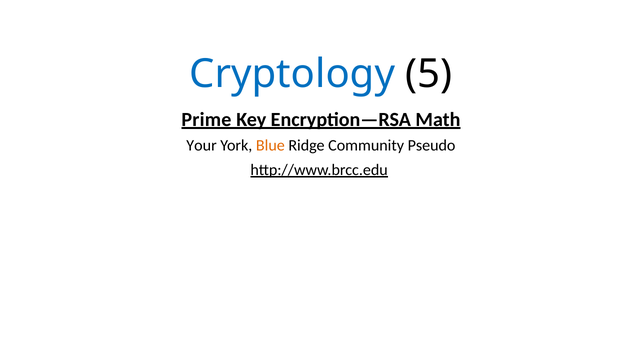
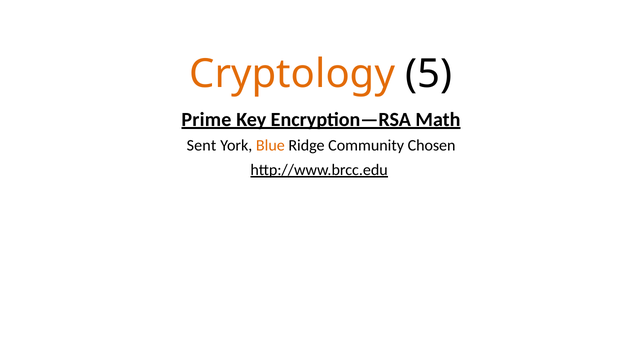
Cryptology colour: blue -> orange
Your: Your -> Sent
Pseudo: Pseudo -> Chosen
